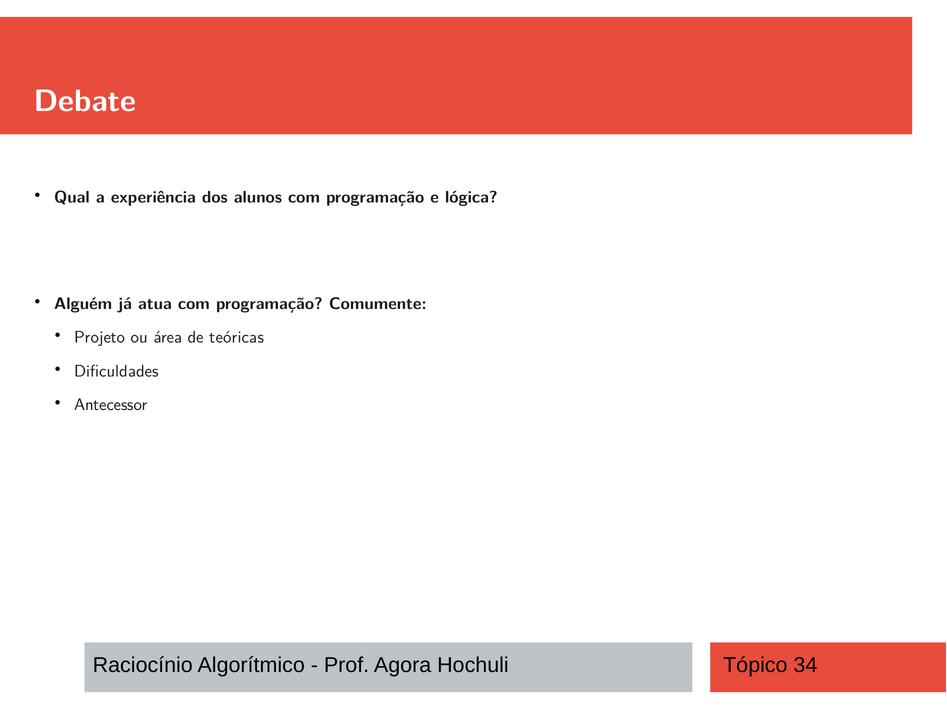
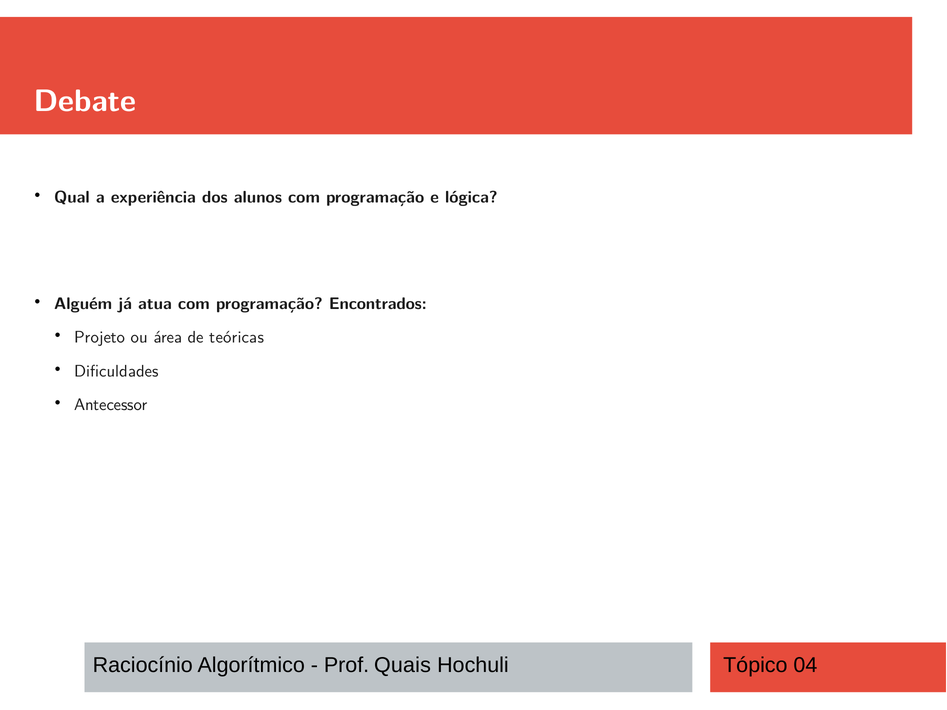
Comumente: Comumente -> Encontrados
Agora: Agora -> Quais
34: 34 -> 04
